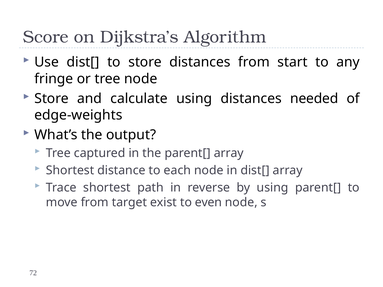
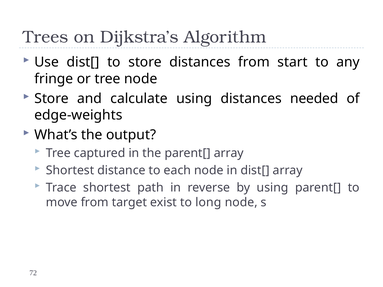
Score: Score -> Trees
even: even -> long
